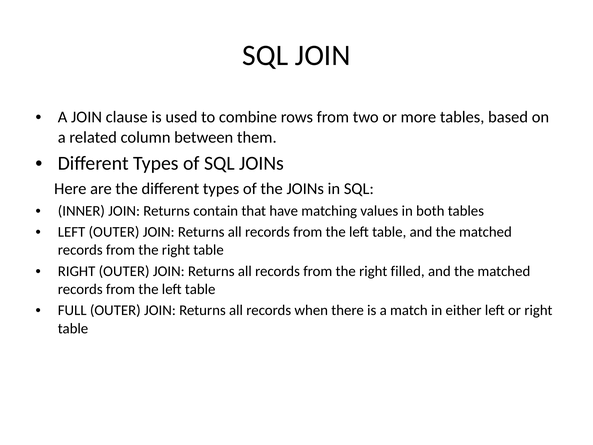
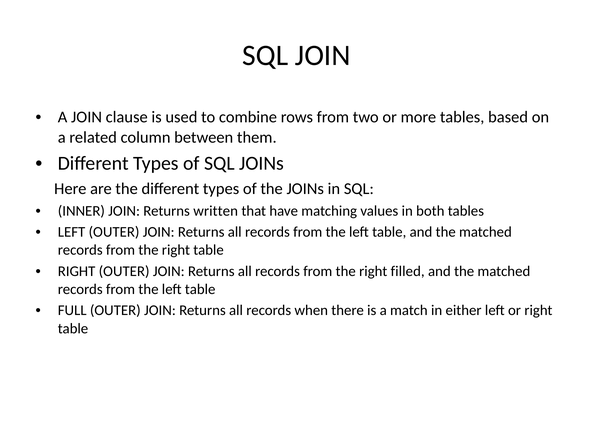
contain: contain -> written
